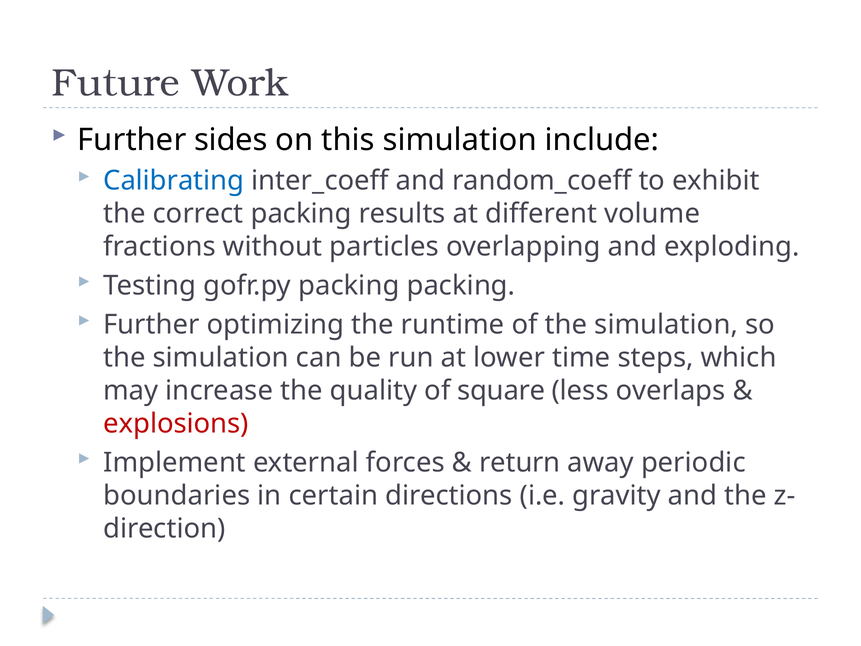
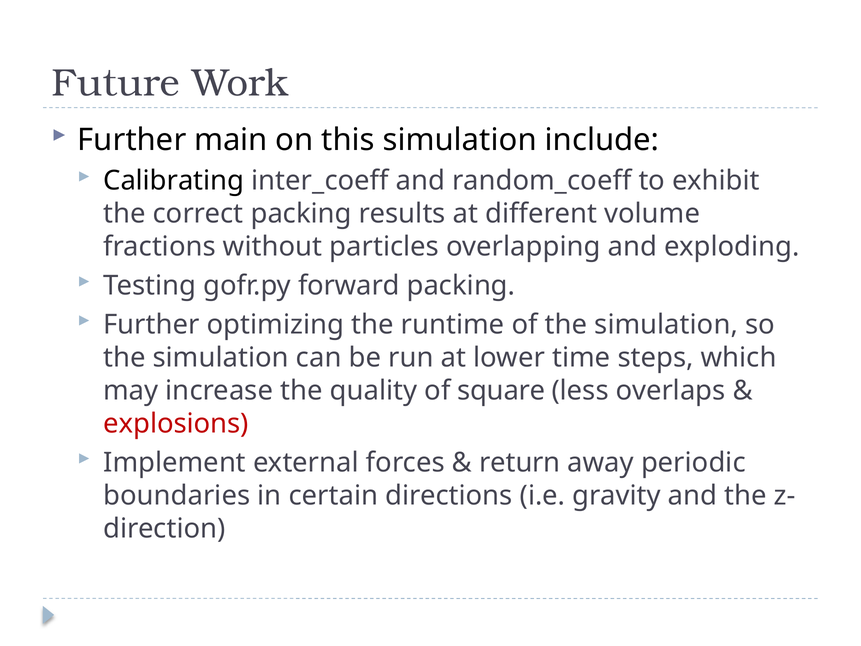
sides: sides -> main
Calibrating colour: blue -> black
gofr.py packing: packing -> forward
